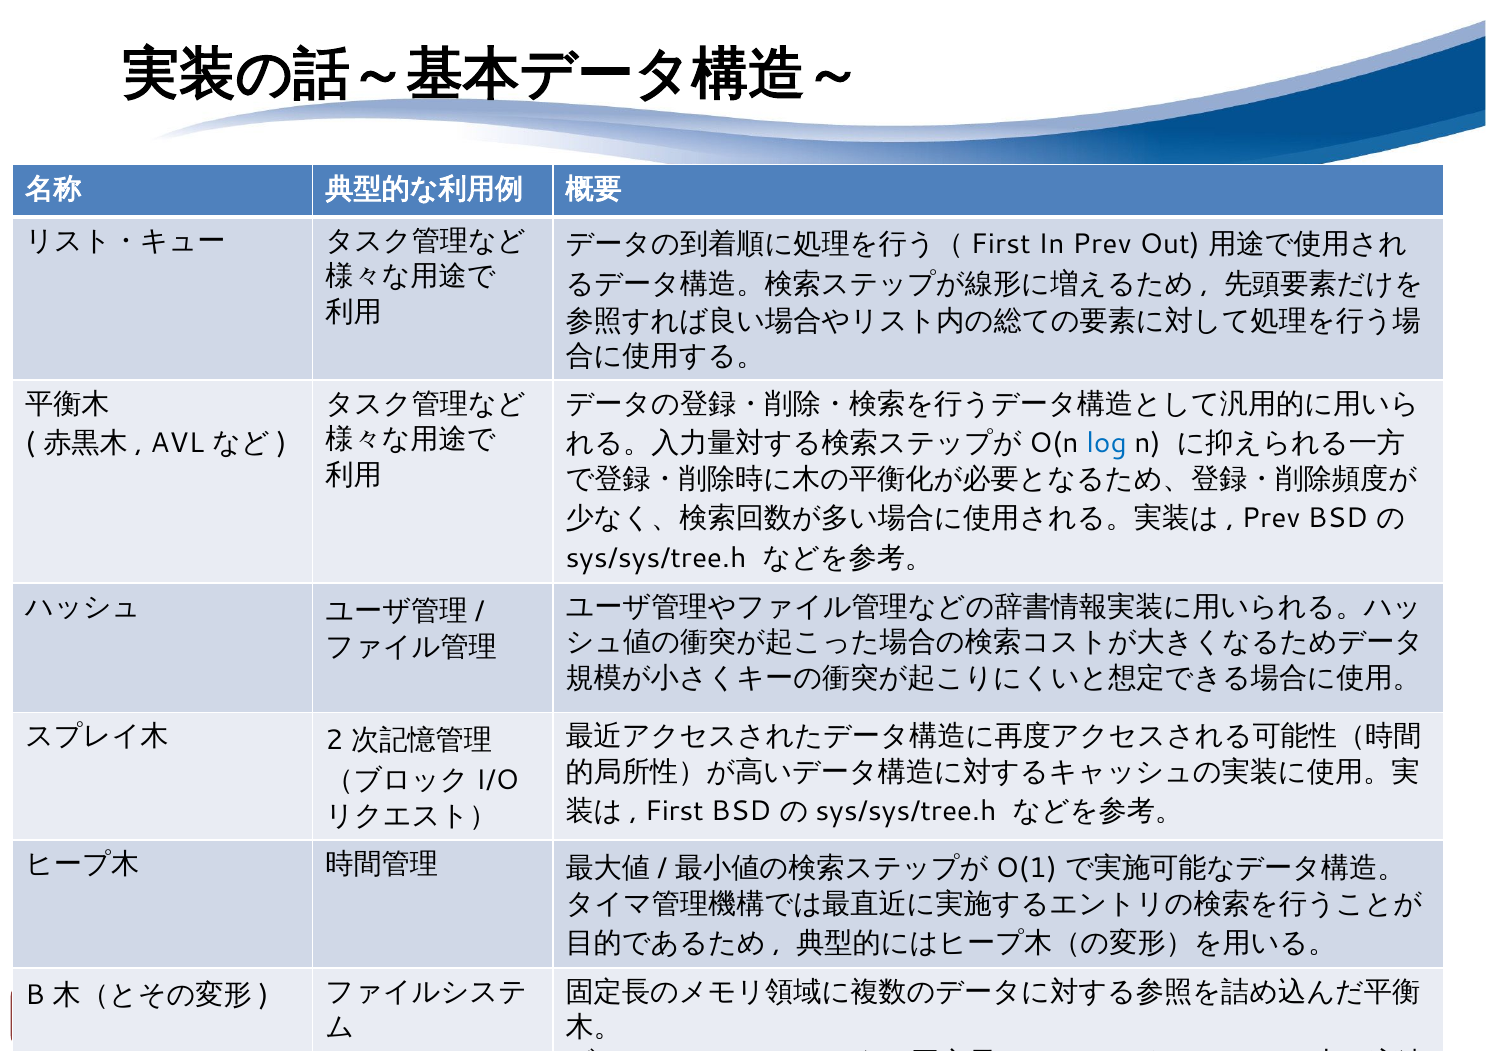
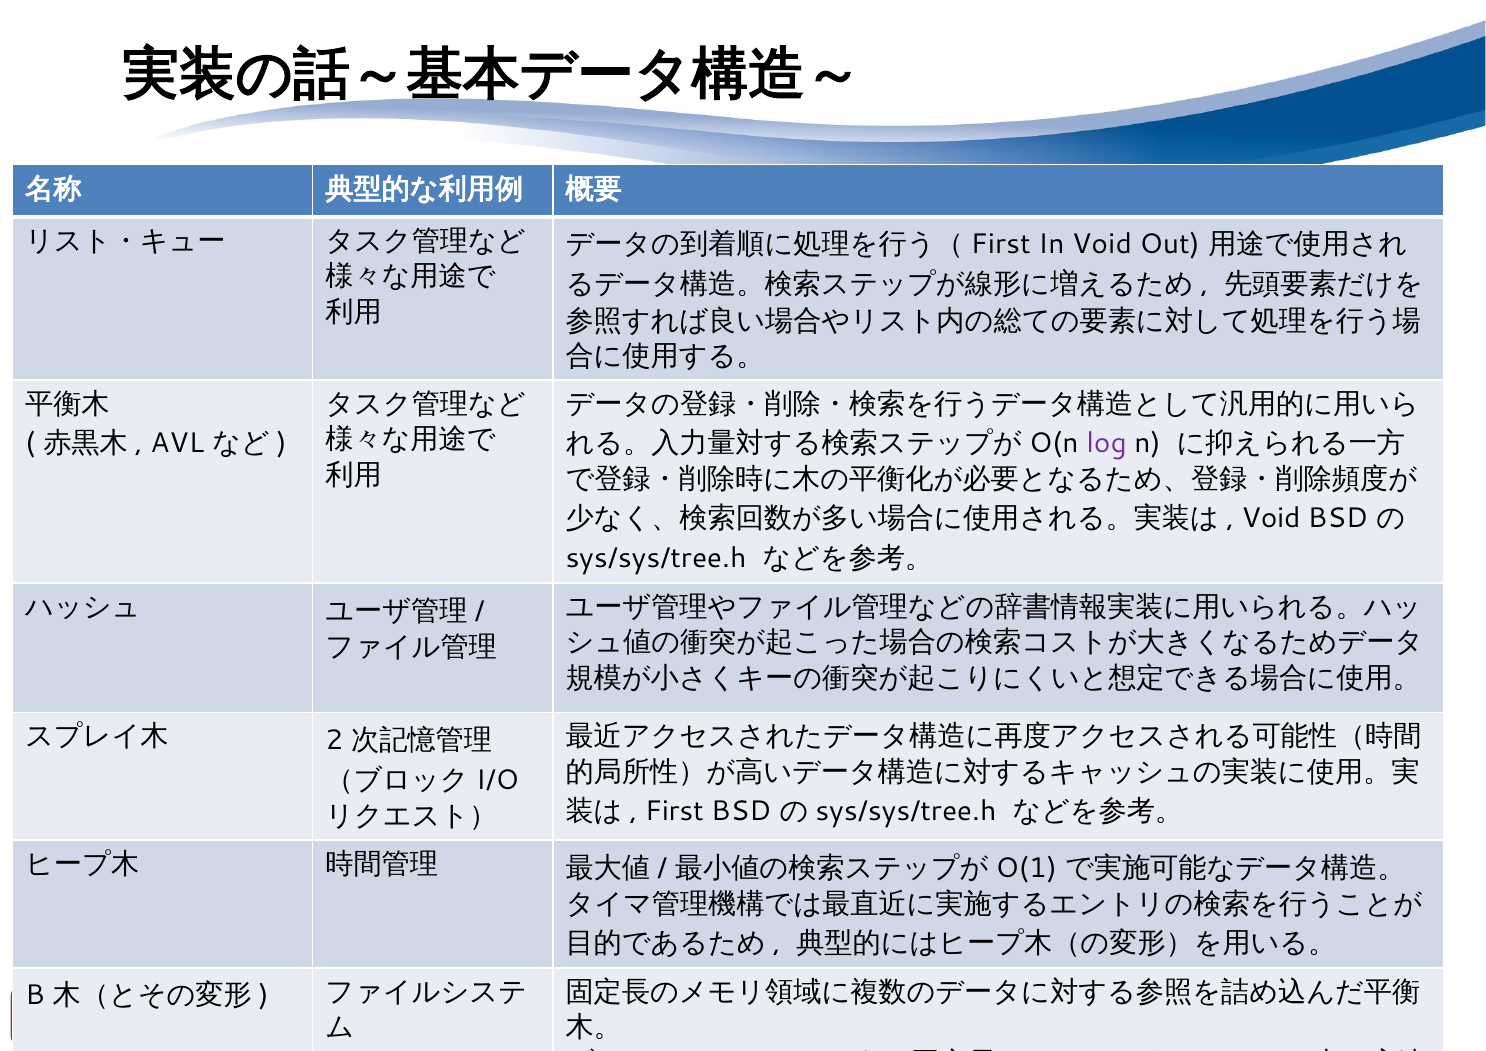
In Prev: Prev -> Void
log colour: blue -> purple
Prev at (1271, 518): Prev -> Void
